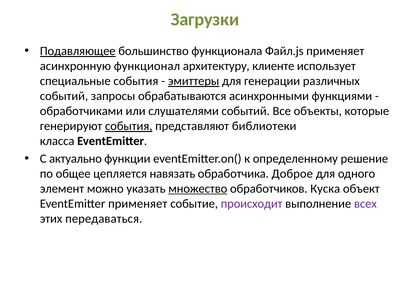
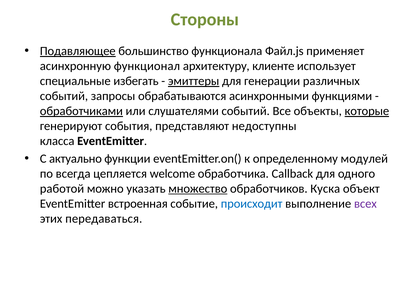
Загрузки: Загрузки -> Стороны
специальные события: события -> избегать
обработчиками underline: none -> present
которые underline: none -> present
события at (129, 126) underline: present -> none
библиотеки: библиотеки -> недоступны
решение: решение -> модулей
общее: общее -> всегда
навязать: навязать -> welcome
Доброе: Доброе -> Callback
элемент: элемент -> работой
EventEmitter применяет: применяет -> встроенная
происходит colour: purple -> blue
